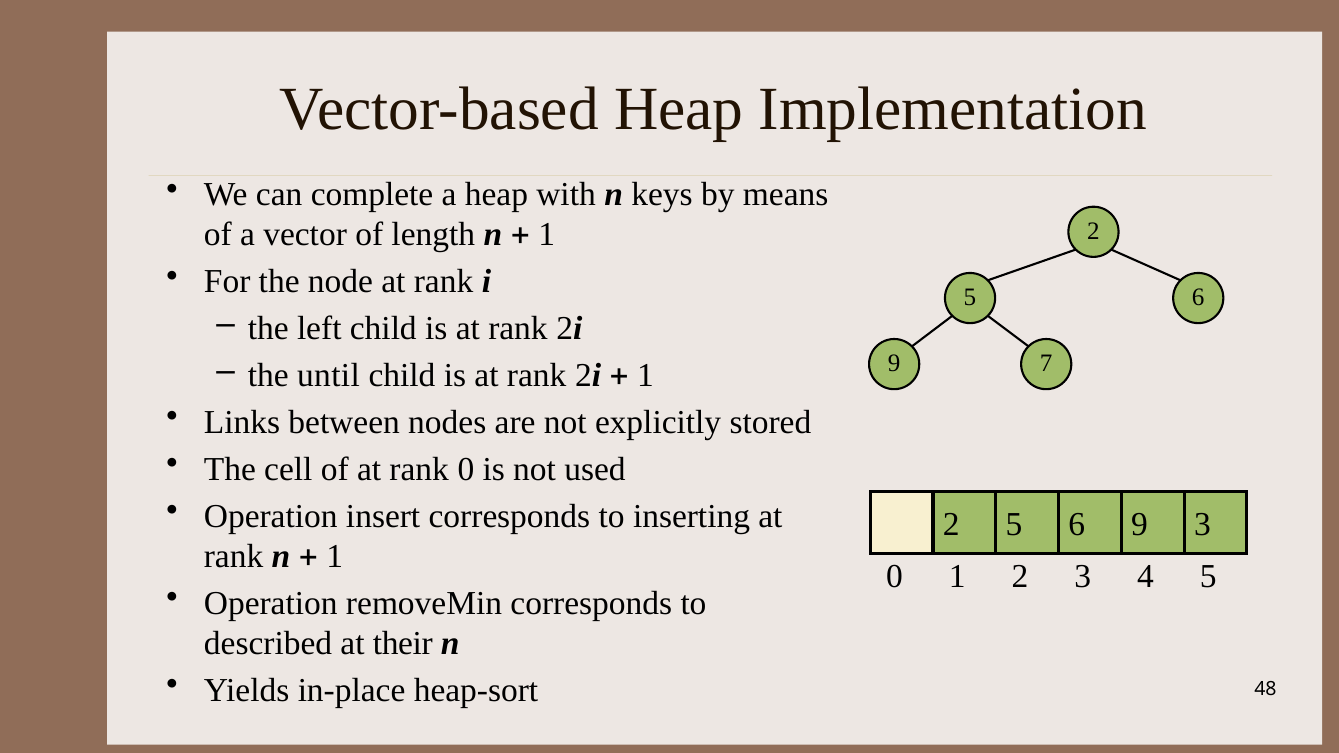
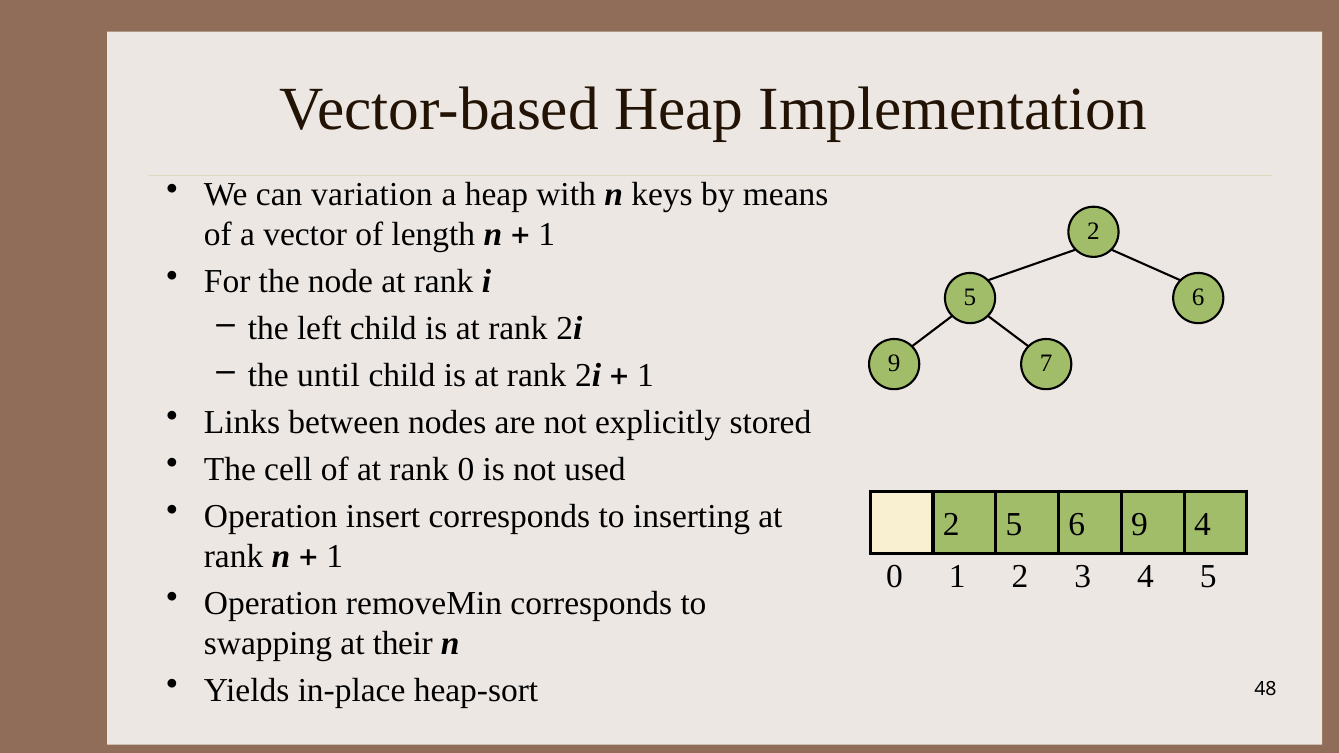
complete: complete -> variation
9 3: 3 -> 4
described: described -> swapping
